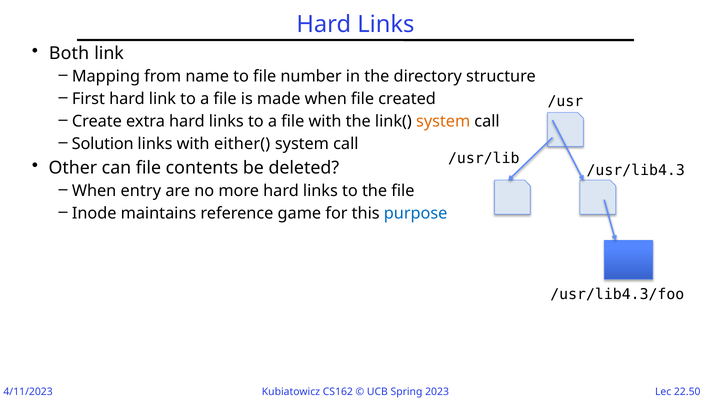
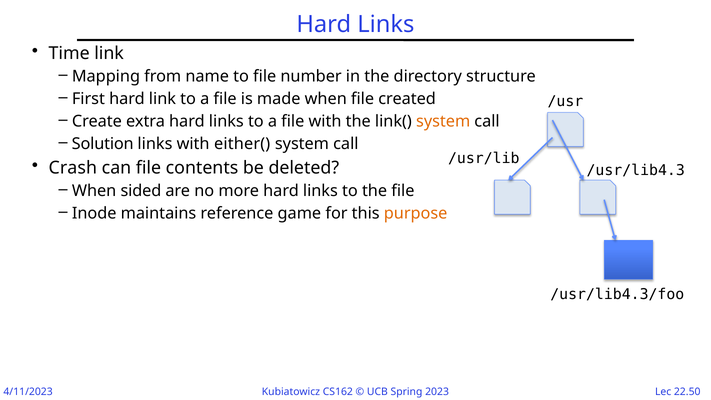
Both: Both -> Time
Other: Other -> Crash
entry: entry -> sided
purpose colour: blue -> orange
